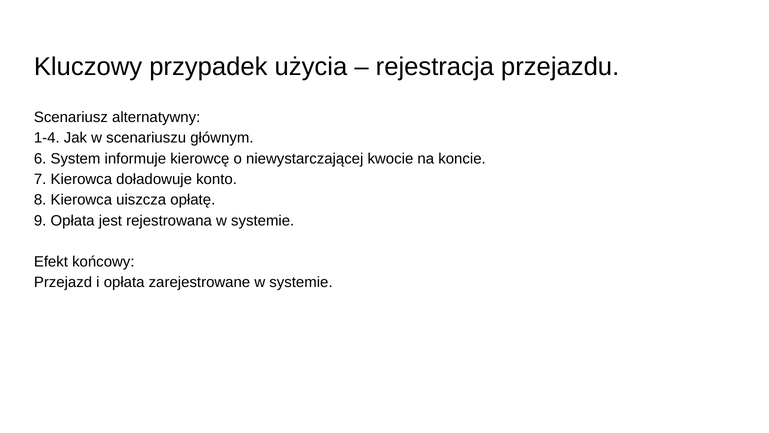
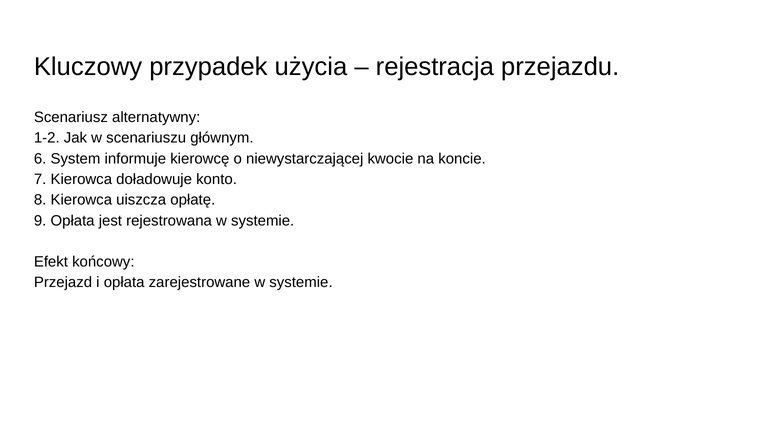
1-4: 1-4 -> 1-2
